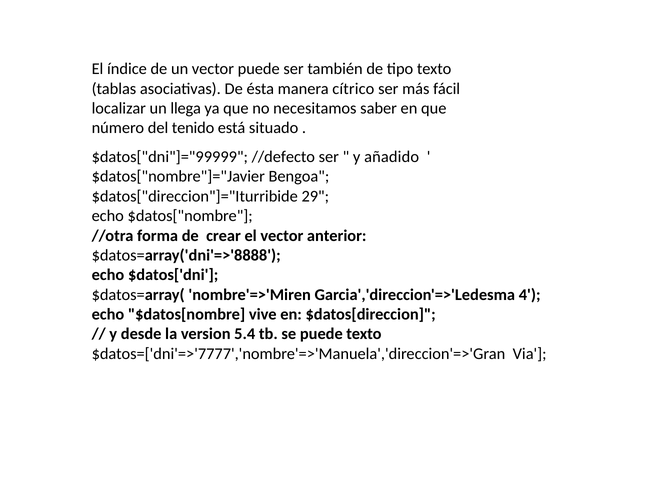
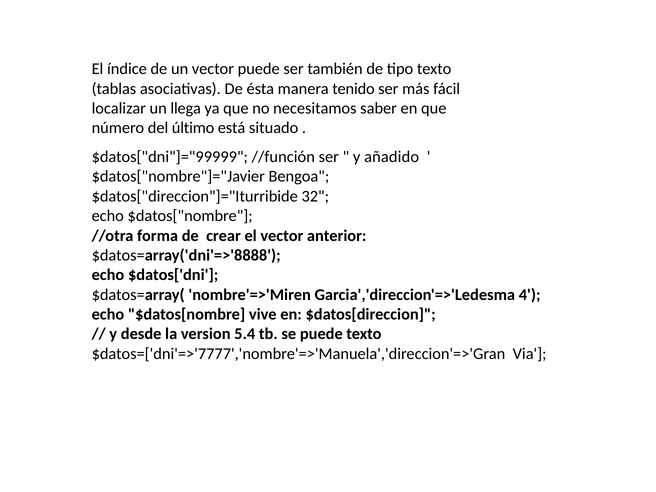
cítrico: cítrico -> tenido
tenido: tenido -> último
//defecto: //defecto -> //función
29: 29 -> 32
